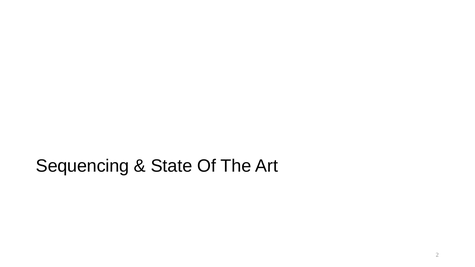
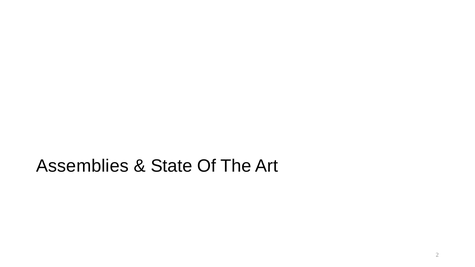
Sequencing: Sequencing -> Assemblies
